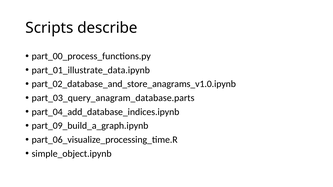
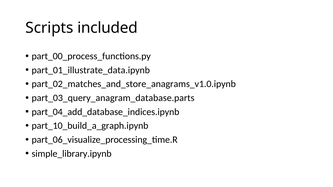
describe: describe -> included
part_02_database_and_store_anagrams_v1.0.ipynb: part_02_database_and_store_anagrams_v1.0.ipynb -> part_02_matches_and_store_anagrams_v1.0.ipynb
part_09_build_a_graph.ipynb: part_09_build_a_graph.ipynb -> part_10_build_a_graph.ipynb
simple_object.ipynb: simple_object.ipynb -> simple_library.ipynb
